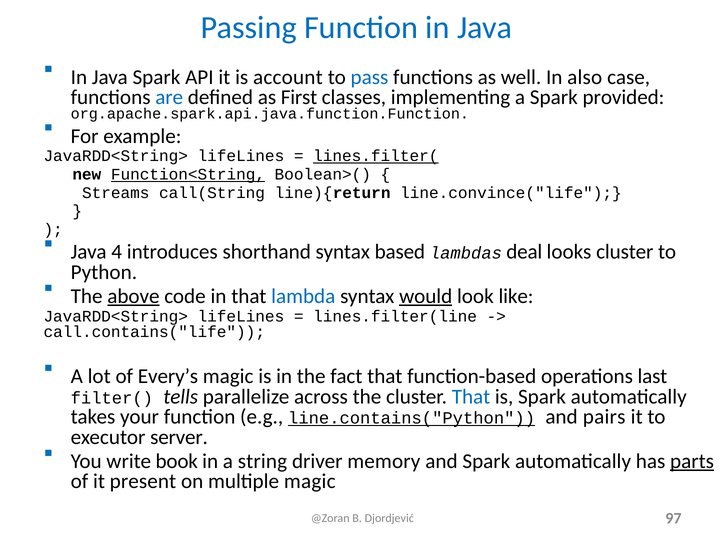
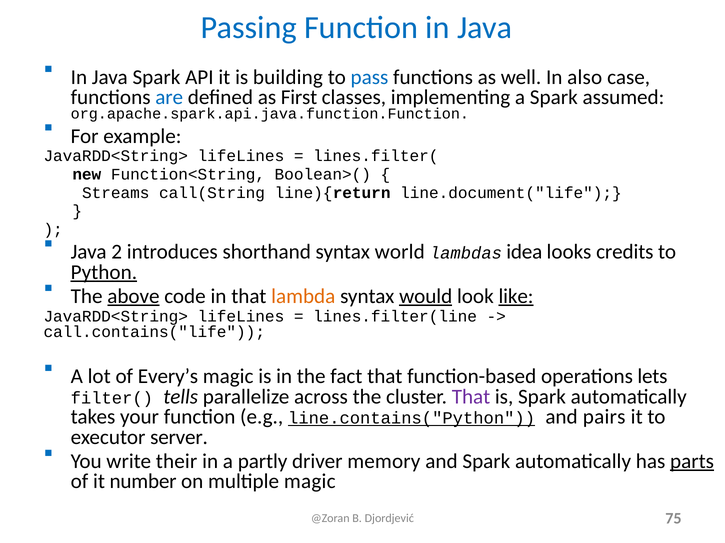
account: account -> building
provided: provided -> assumed
lines.filter( underline: present -> none
Function<String underline: present -> none
line.convince("life: line.convince("life -> line.document("life
4: 4 -> 2
based: based -> world
deal: deal -> idea
looks cluster: cluster -> credits
Python underline: none -> present
lambda colour: blue -> orange
like underline: none -> present
last: last -> lets
That at (471, 397) colour: blue -> purple
book: book -> their
string: string -> partly
present: present -> number
97: 97 -> 75
